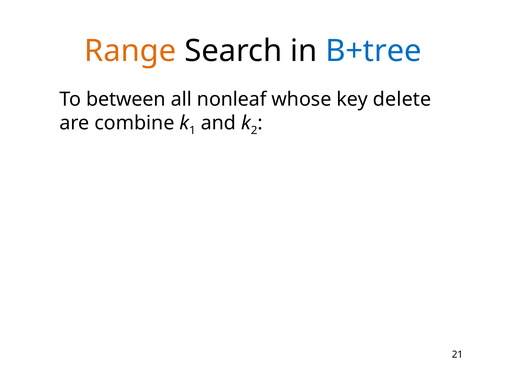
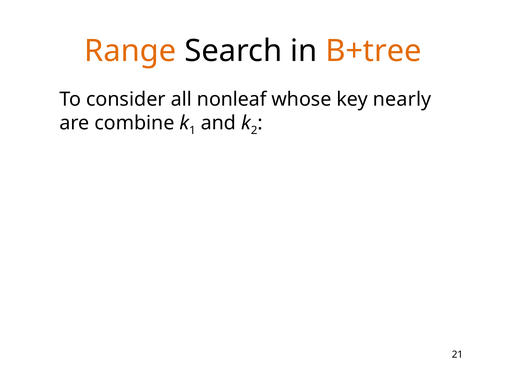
B+tree colour: blue -> orange
between: between -> consider
delete: delete -> nearly
